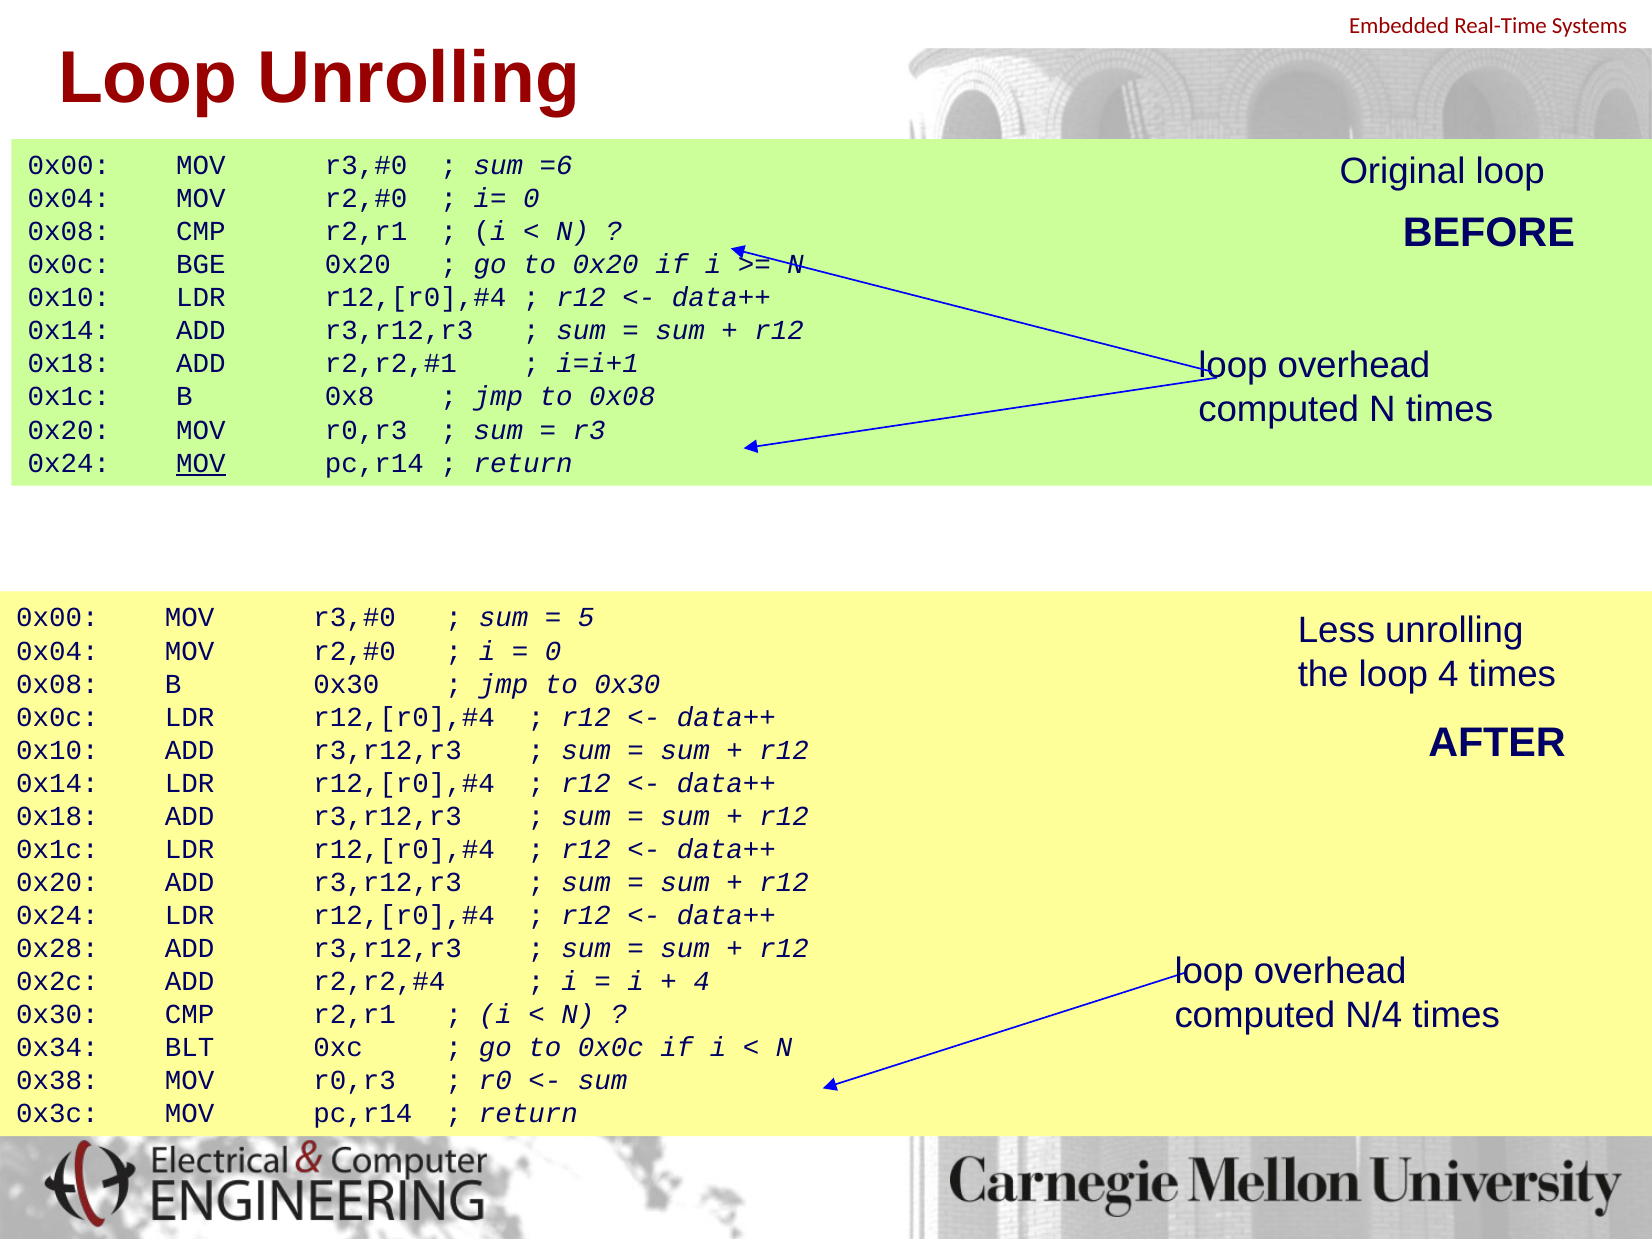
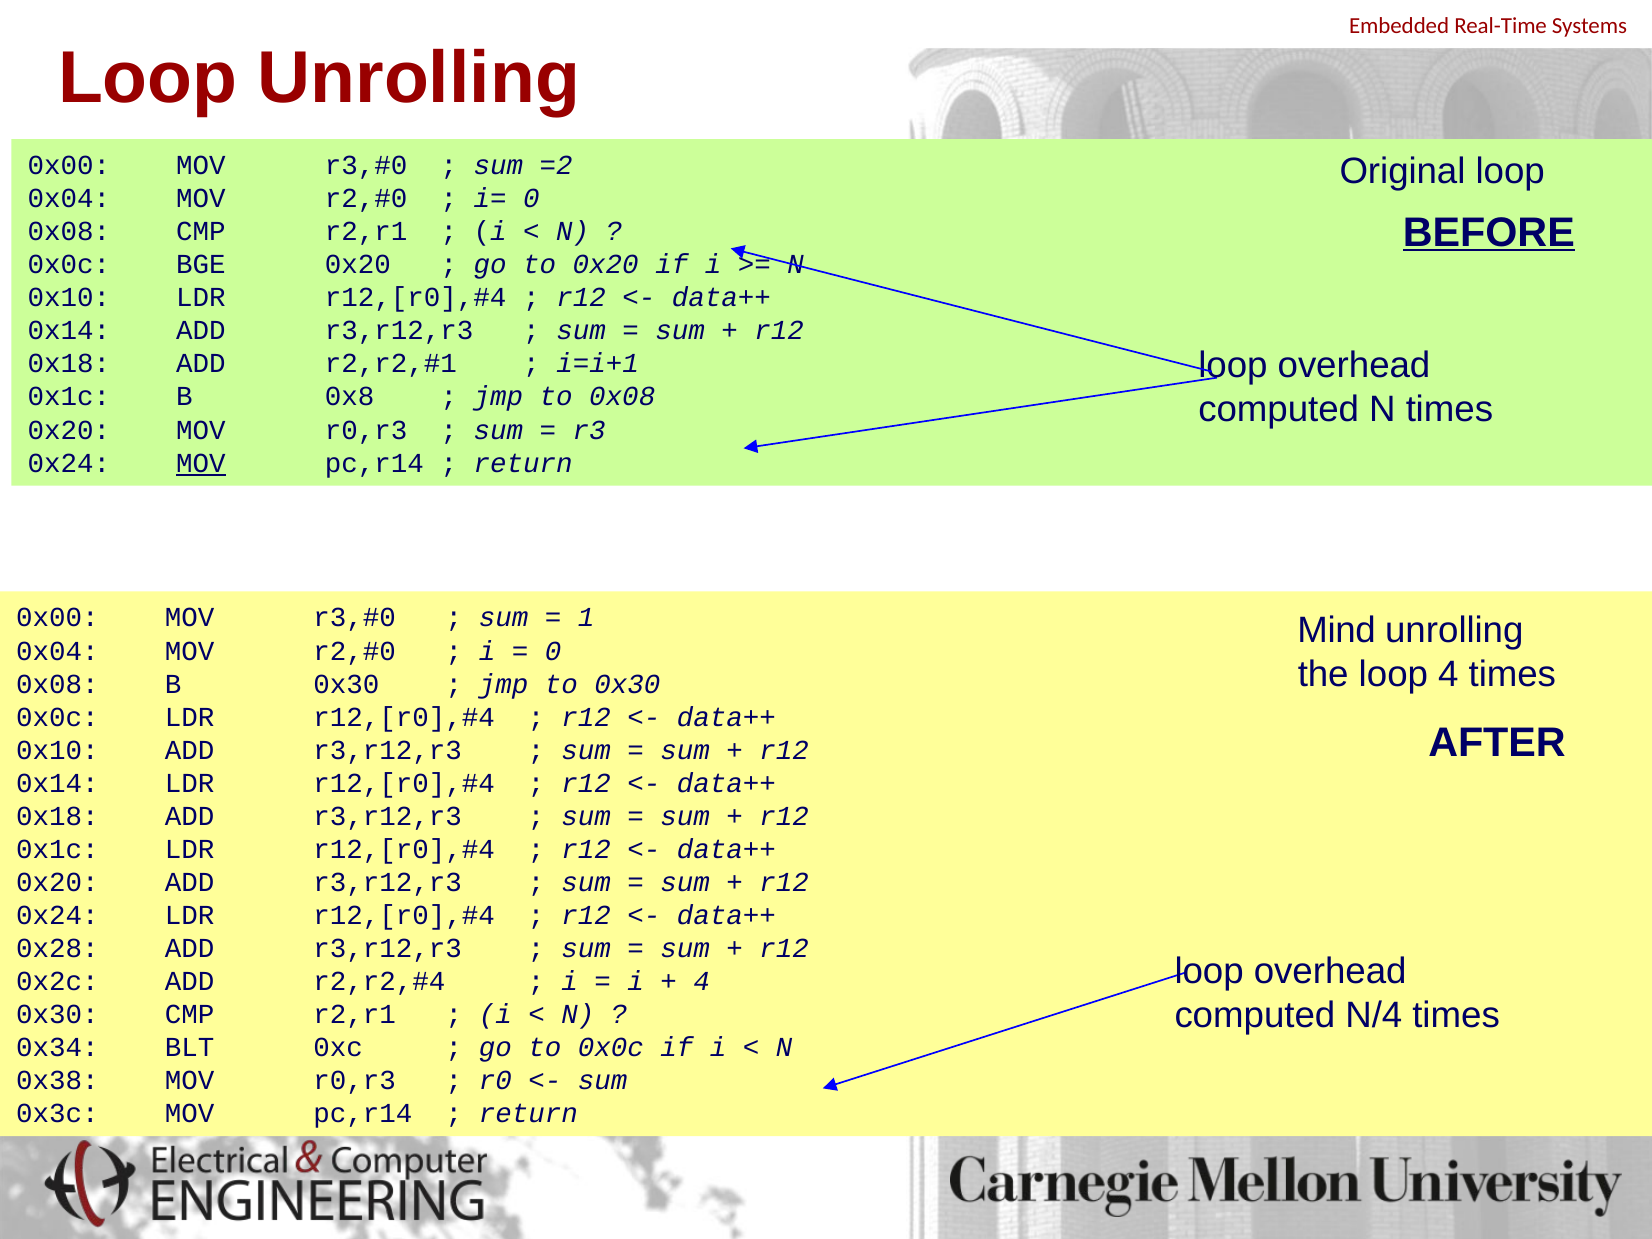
=6: =6 -> =2
BEFORE underline: none -> present
5: 5 -> 1
Less: Less -> Mind
